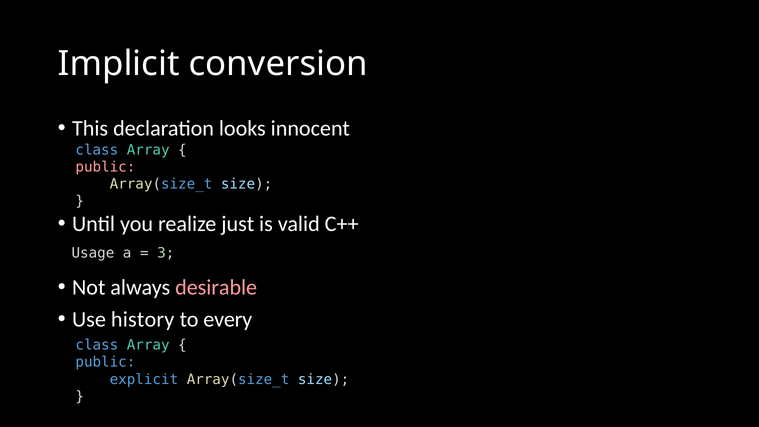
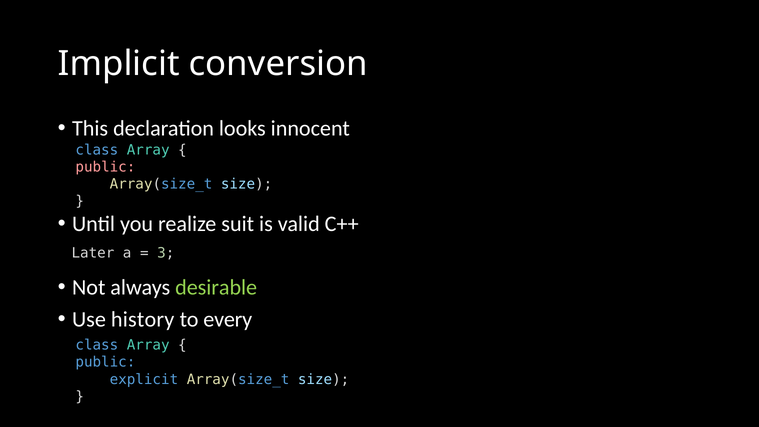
just: just -> suit
Usage: Usage -> Later
desirable colour: pink -> light green
